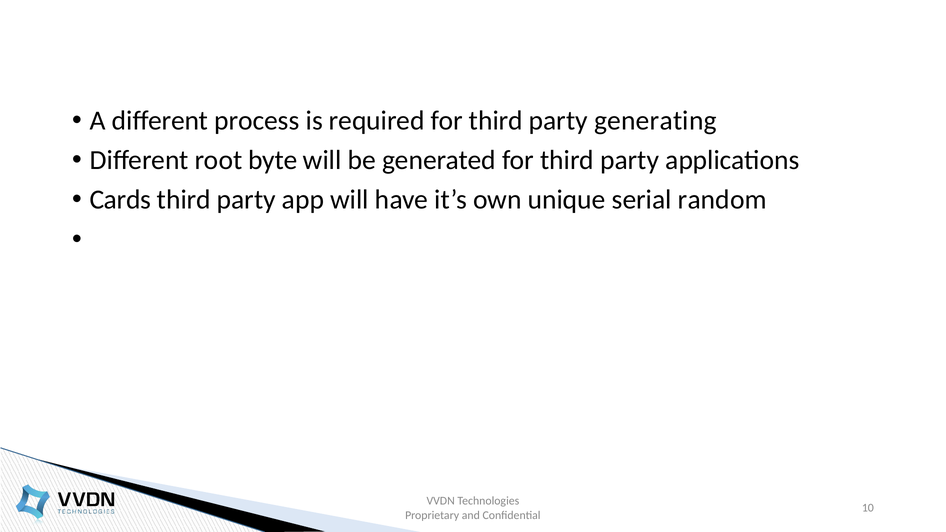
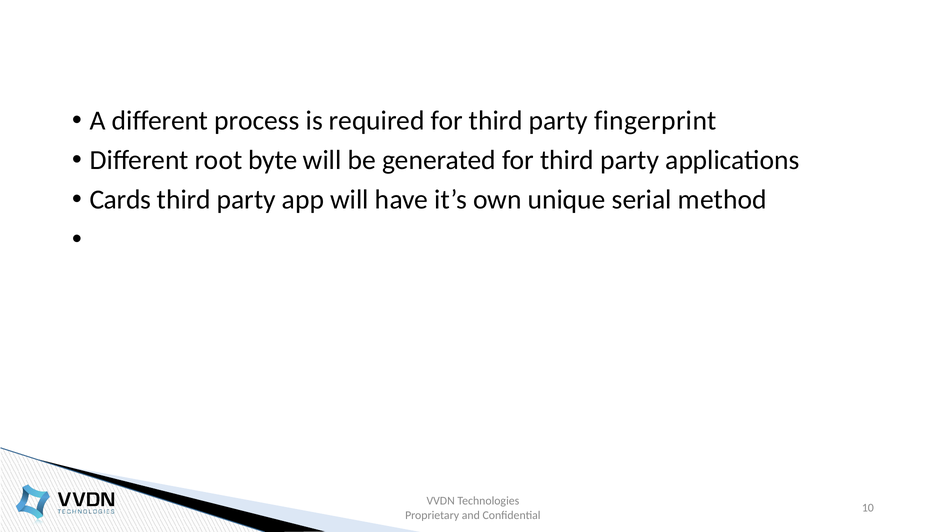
generating: generating -> fingerprint
random: random -> method
